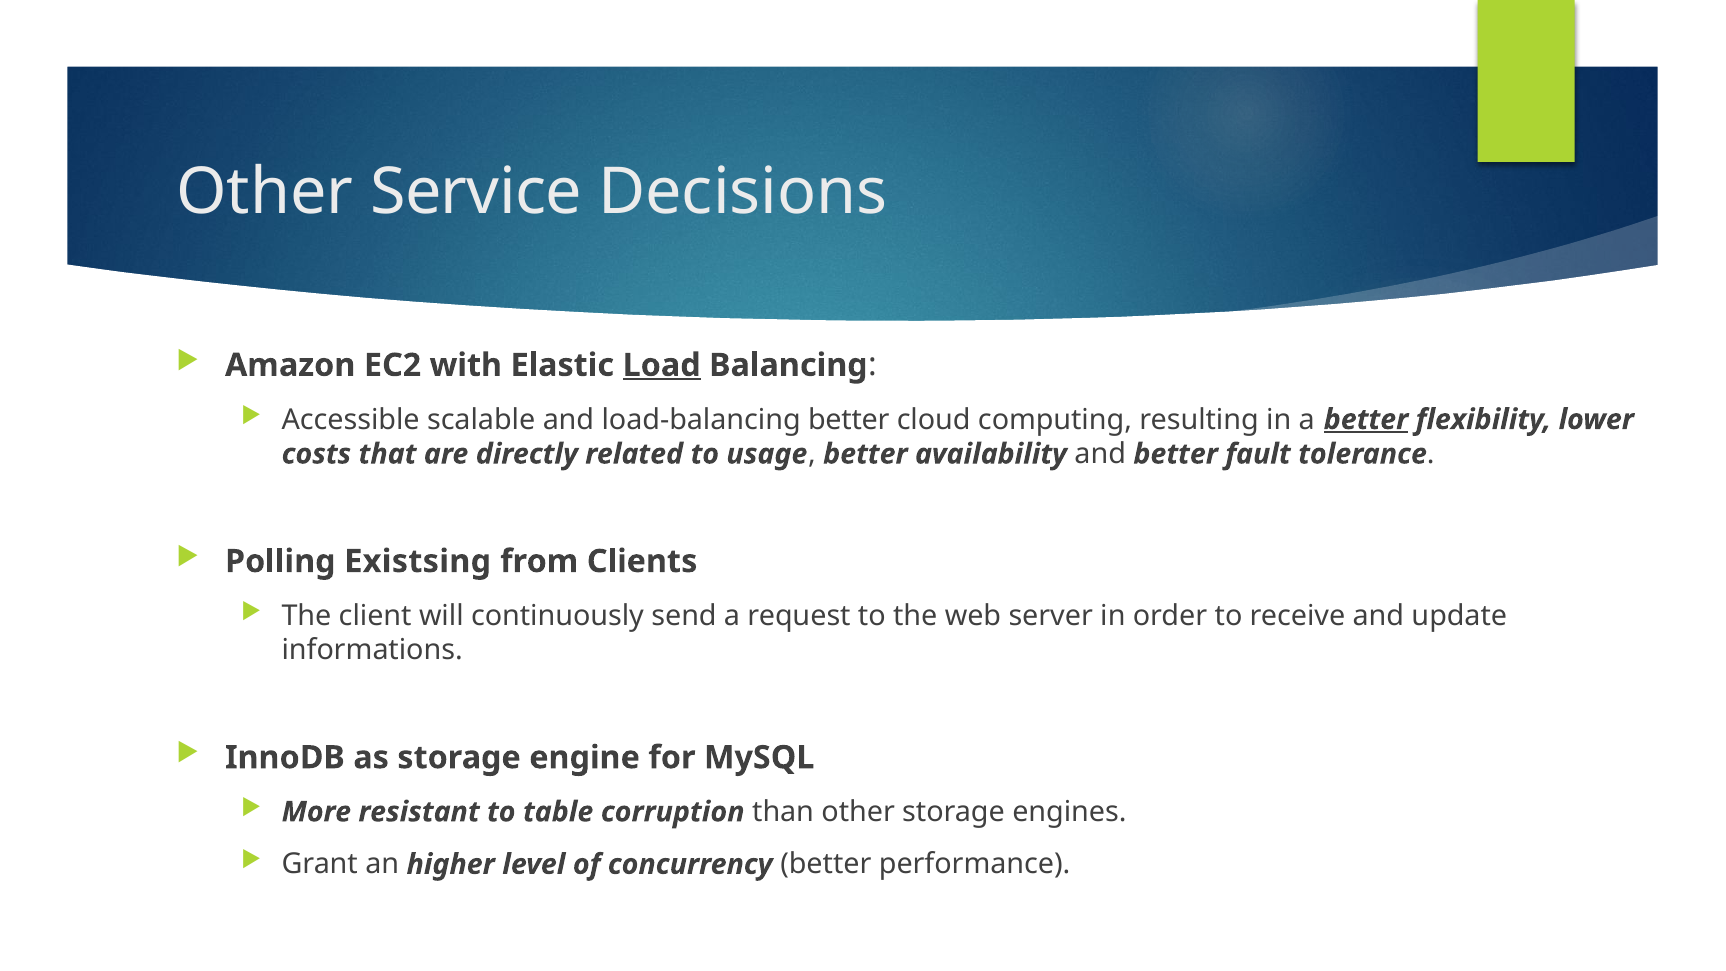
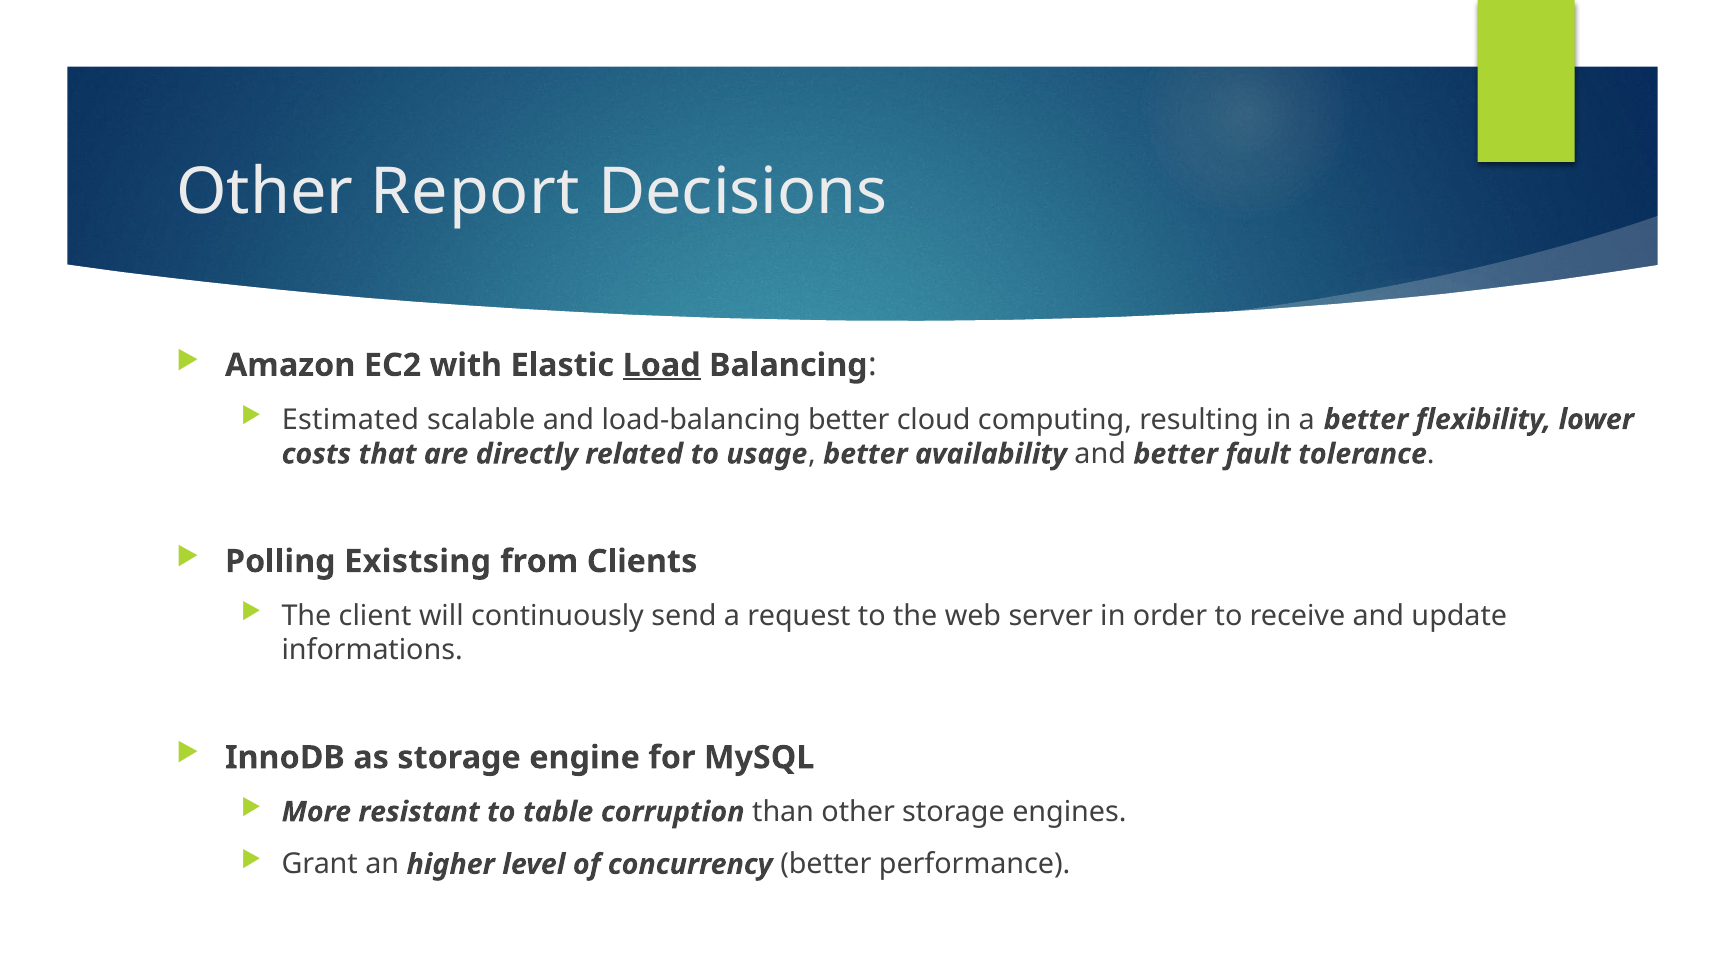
Service: Service -> Report
Accessible: Accessible -> Estimated
better at (1366, 420) underline: present -> none
